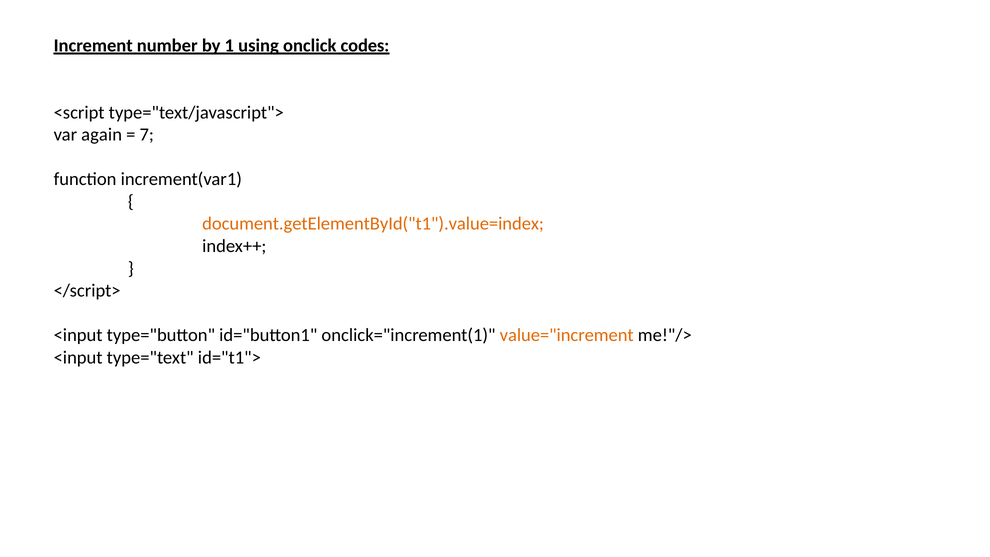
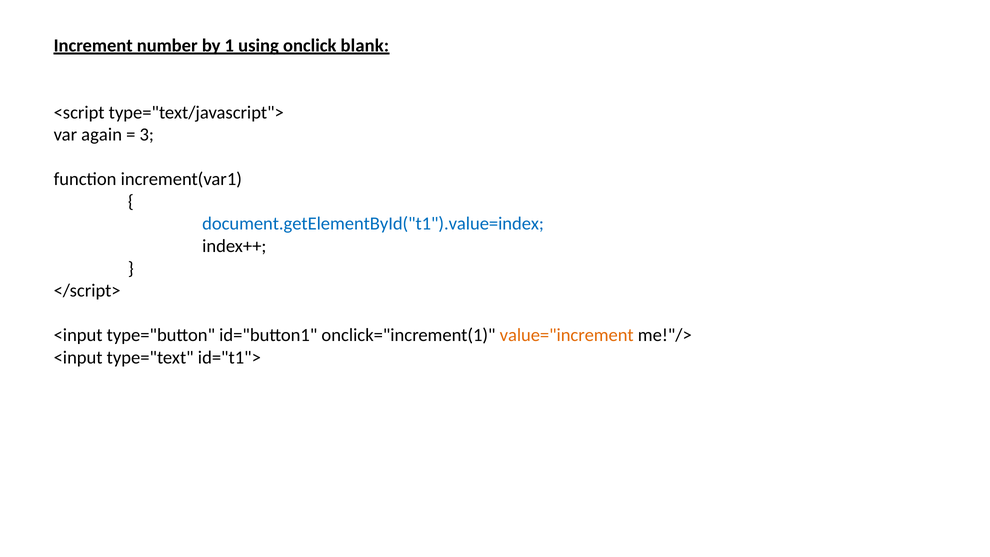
codes: codes -> blank
7: 7 -> 3
document.getElementById("t1").value=index colour: orange -> blue
